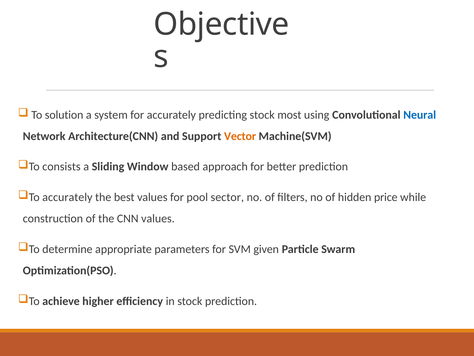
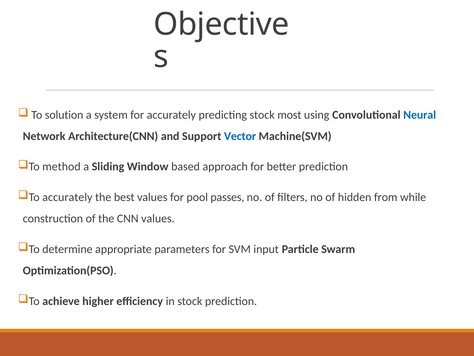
Vector colour: orange -> blue
consists: consists -> method
sector: sector -> passes
price: price -> from
given: given -> input
